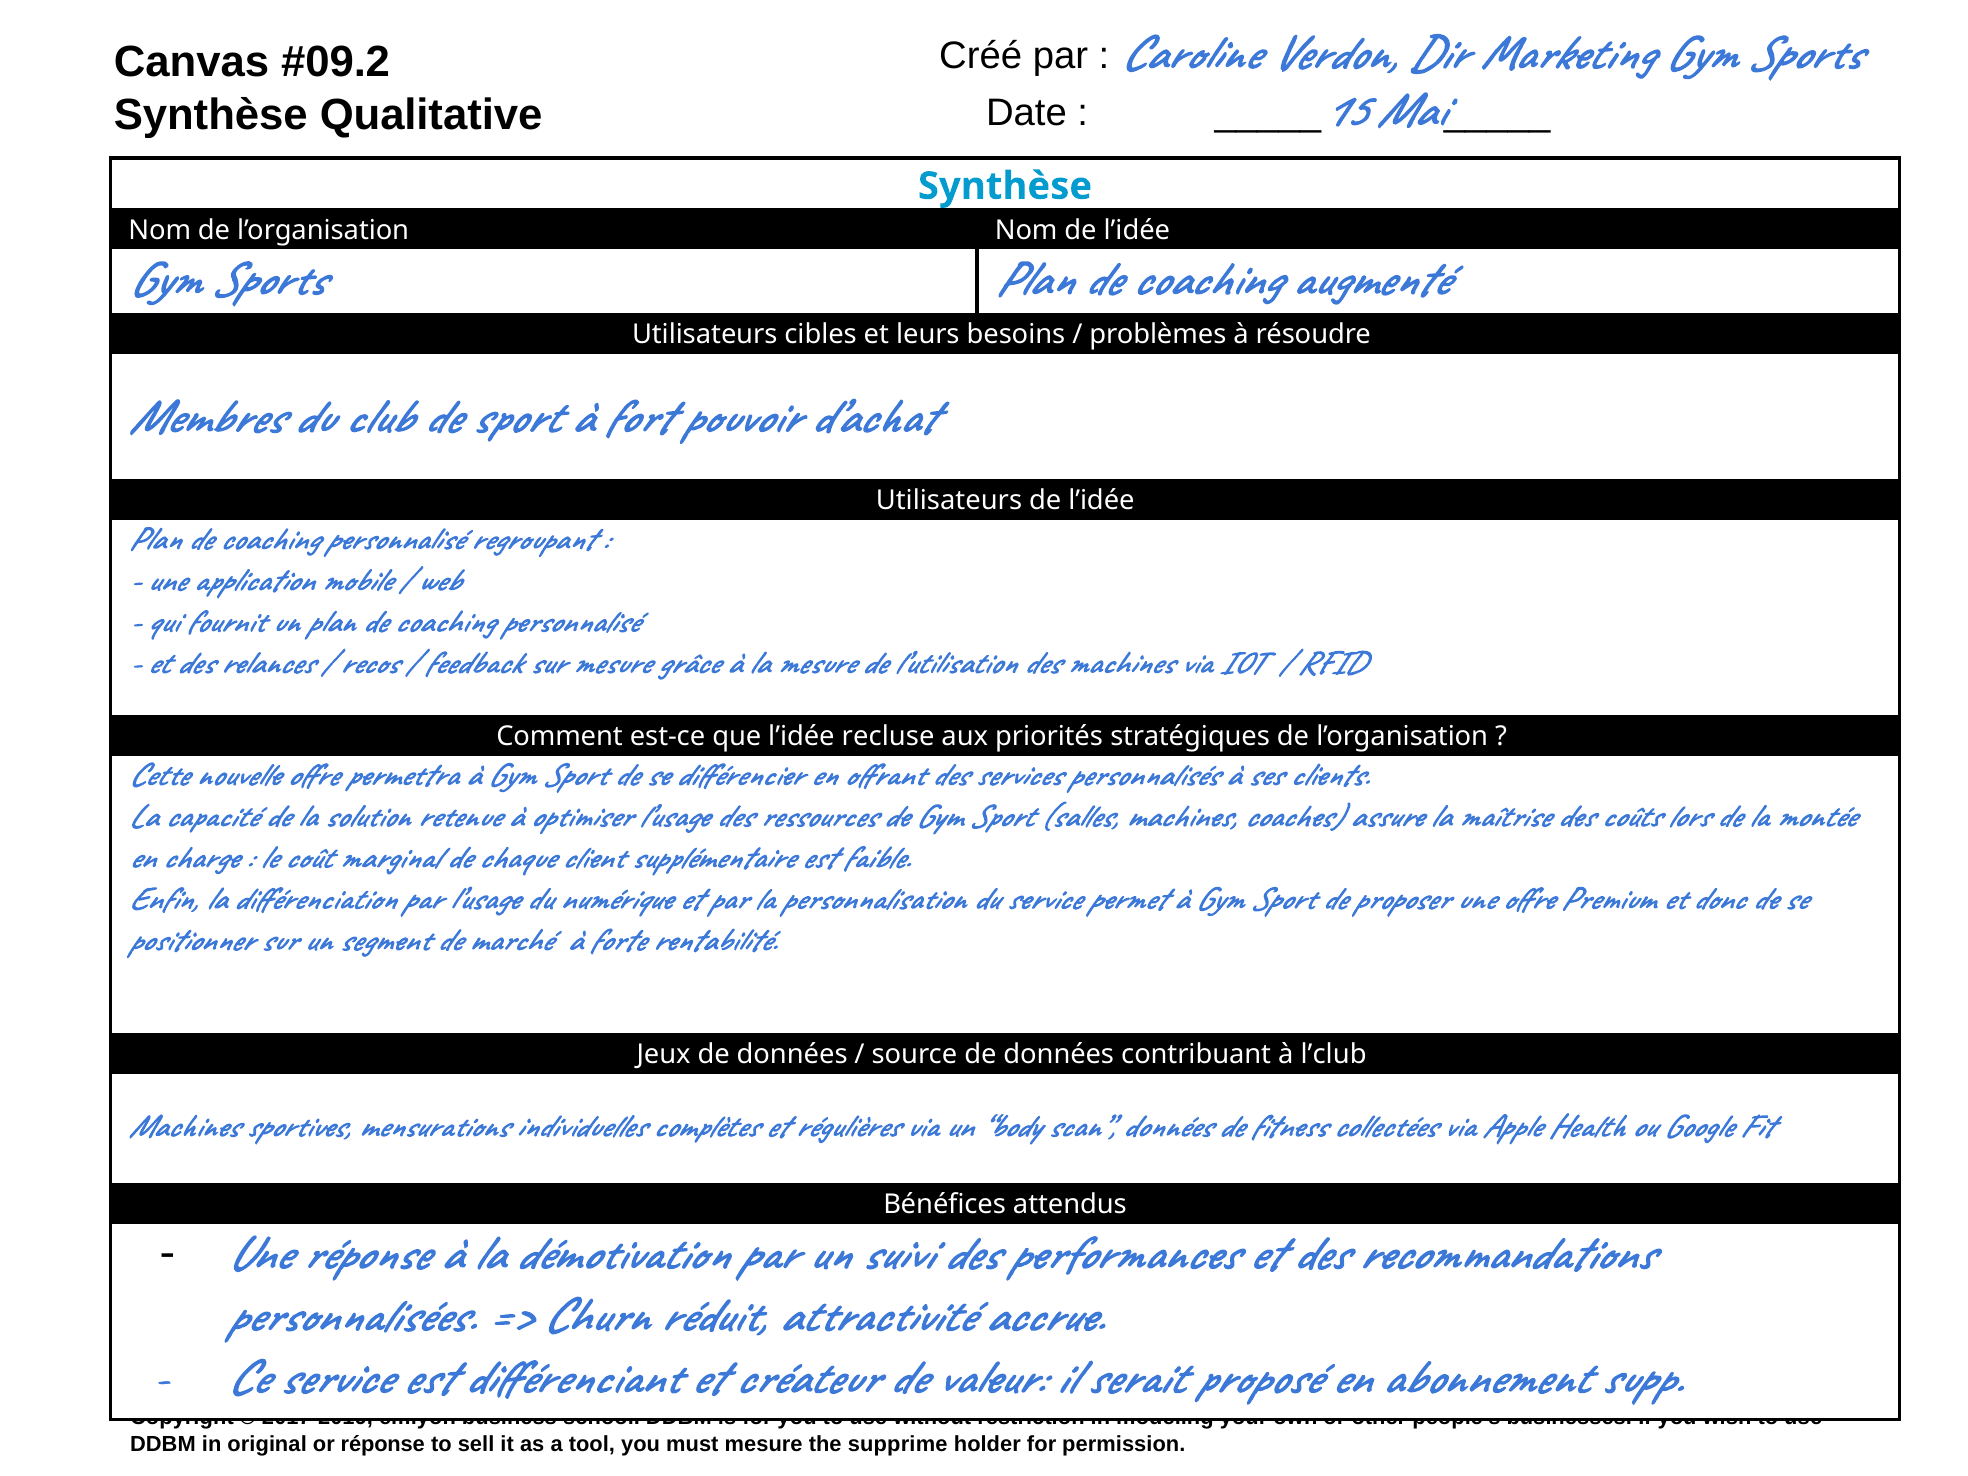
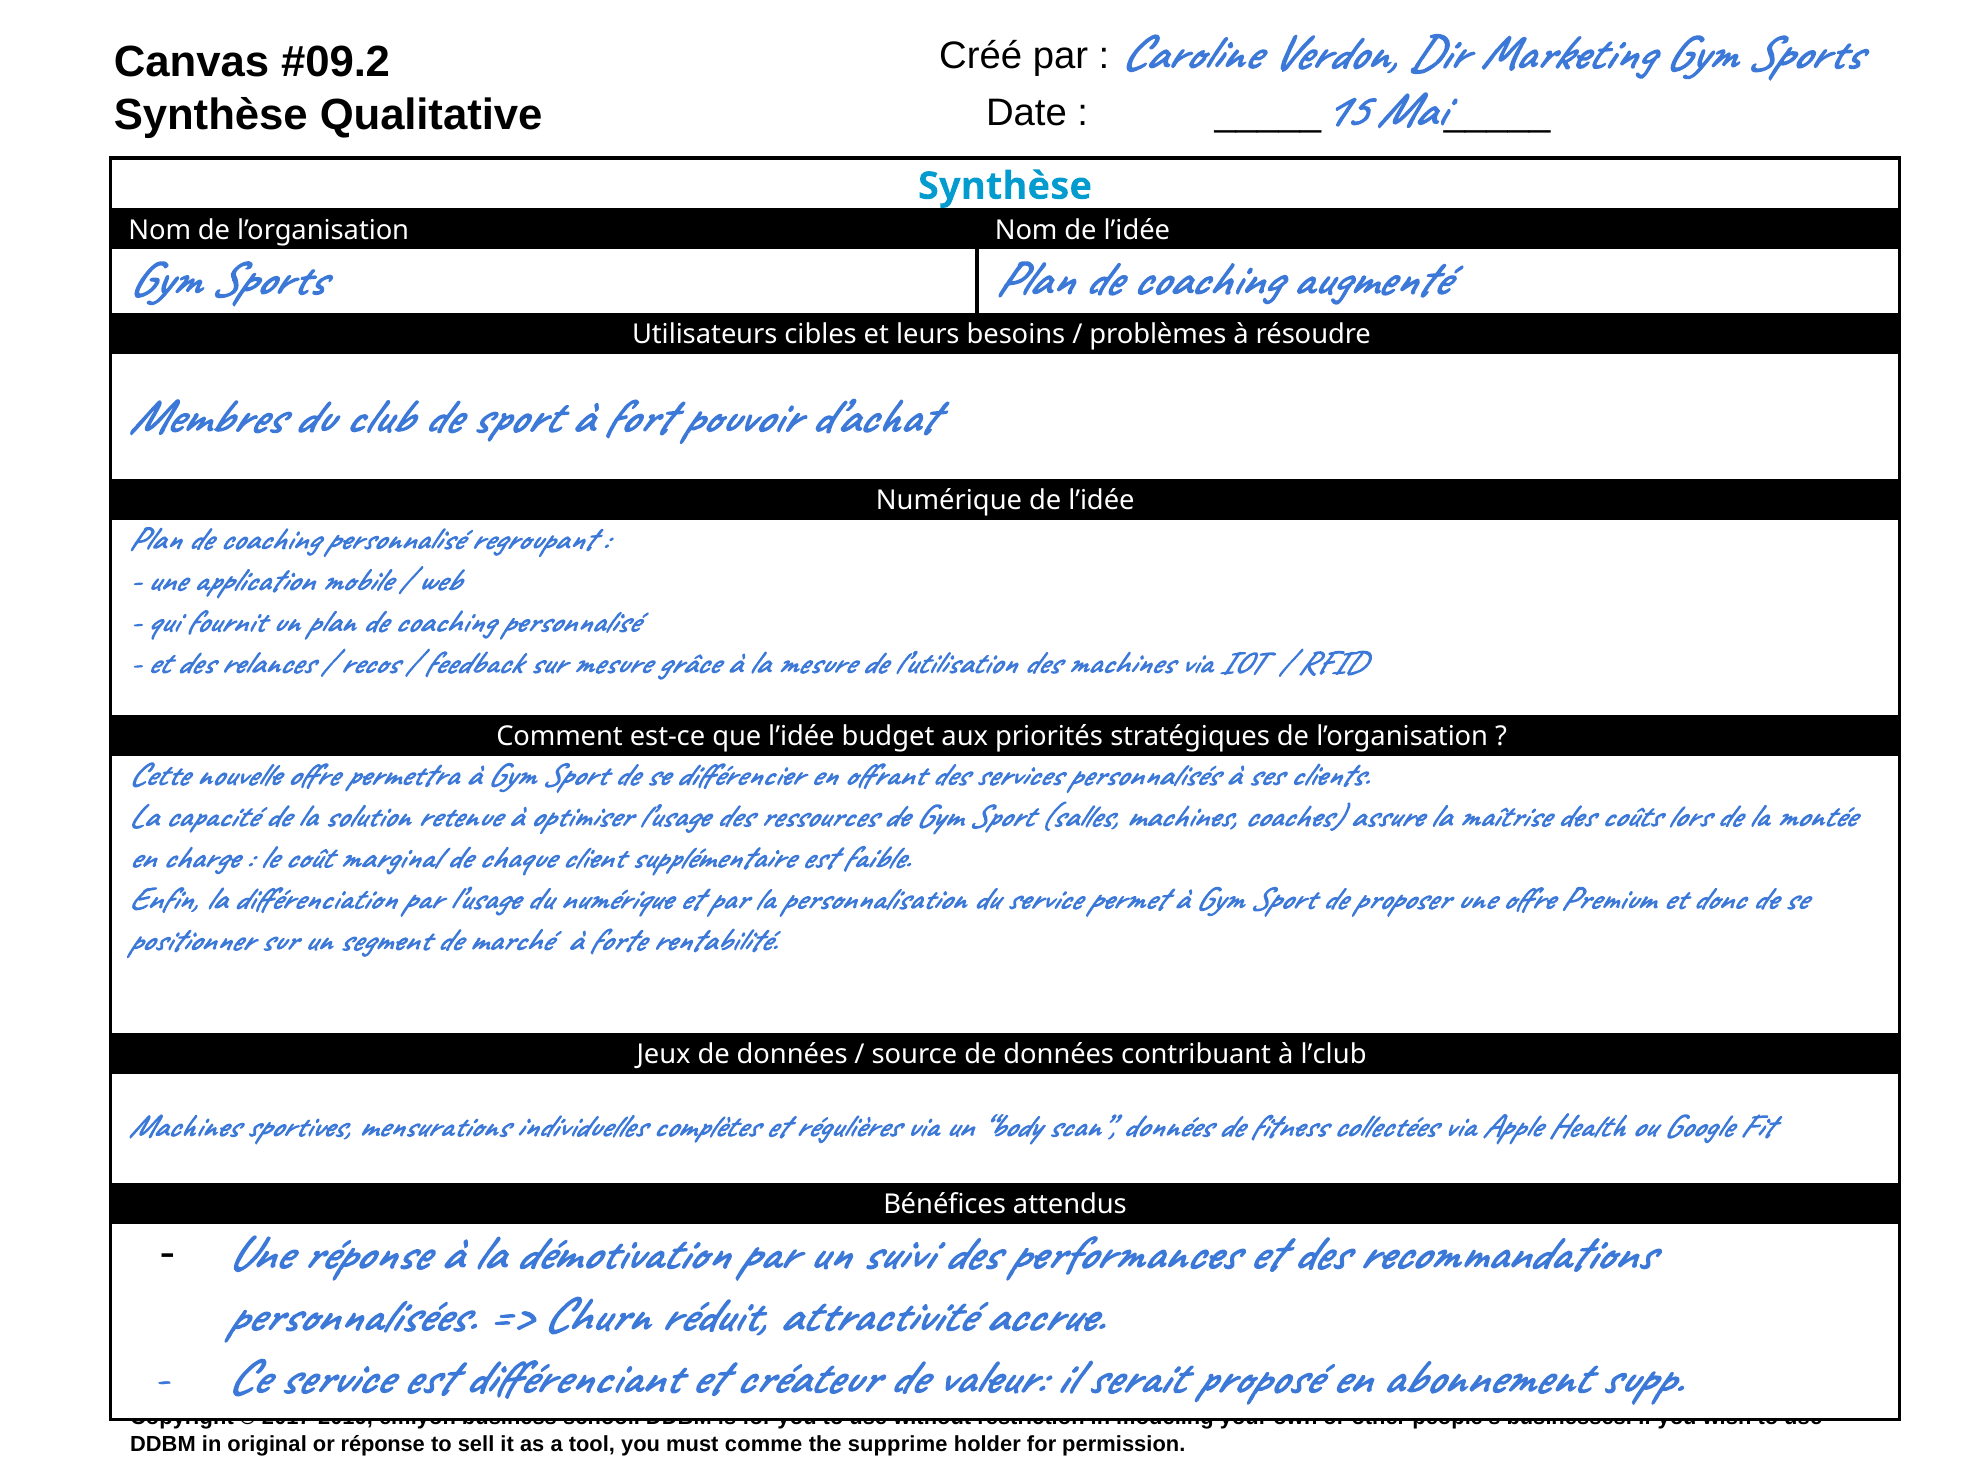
Utilisateurs at (949, 501): Utilisateurs -> Numérique
recluse: recluse -> budget
must mesure: mesure -> comme
